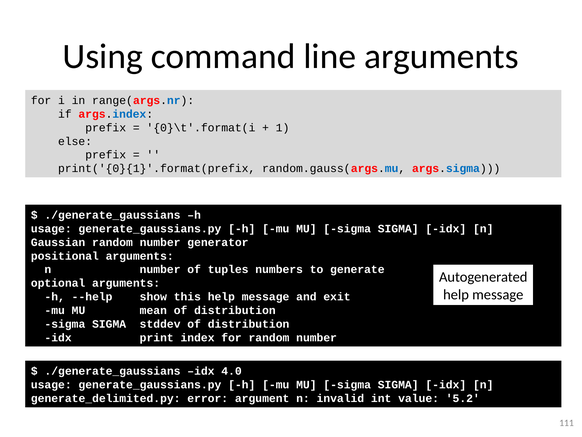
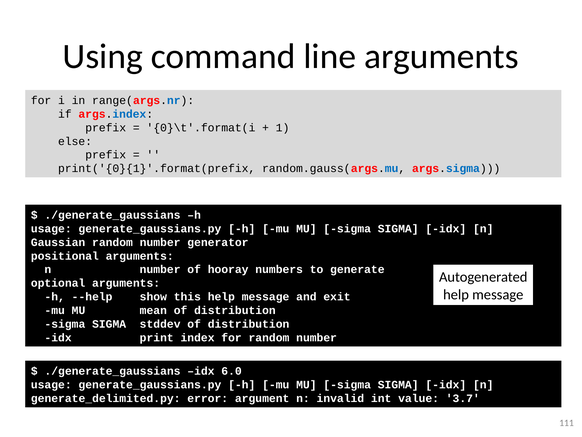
tuples: tuples -> hooray
4.0: 4.0 -> 6.0
5.2: 5.2 -> 3.7
